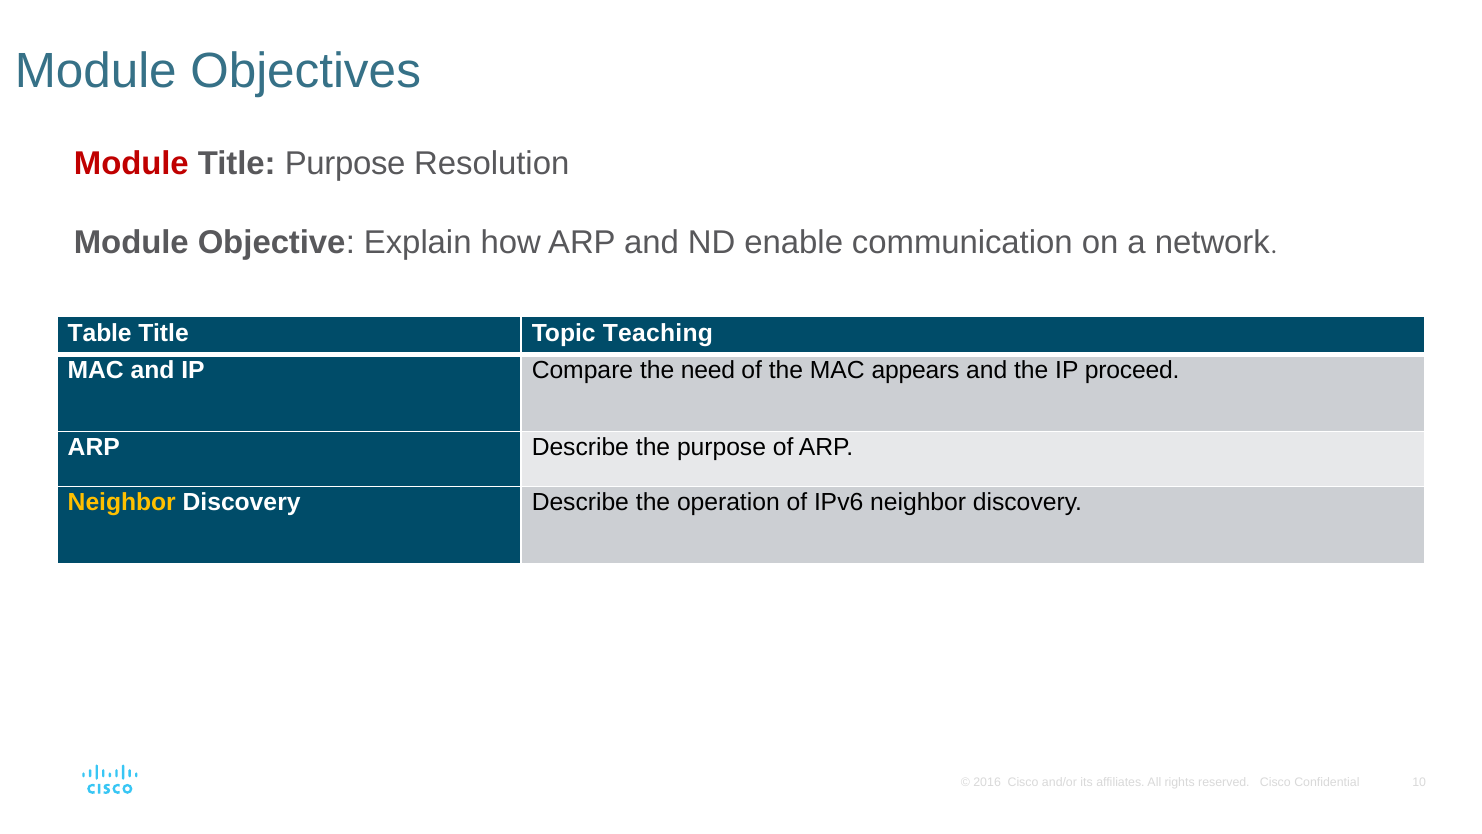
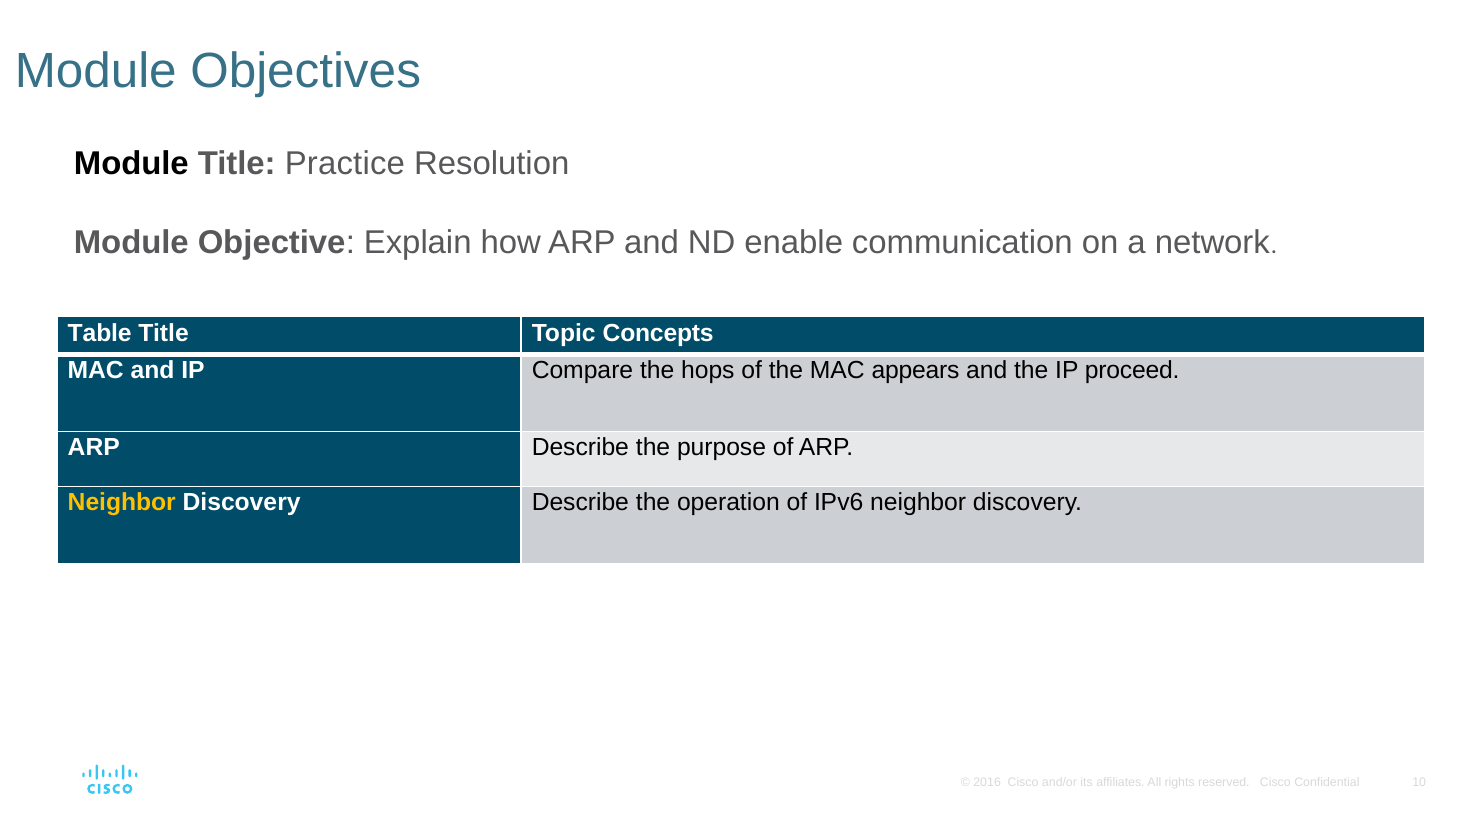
Module at (131, 163) colour: red -> black
Title Purpose: Purpose -> Practice
Teaching: Teaching -> Concepts
need: need -> hops
